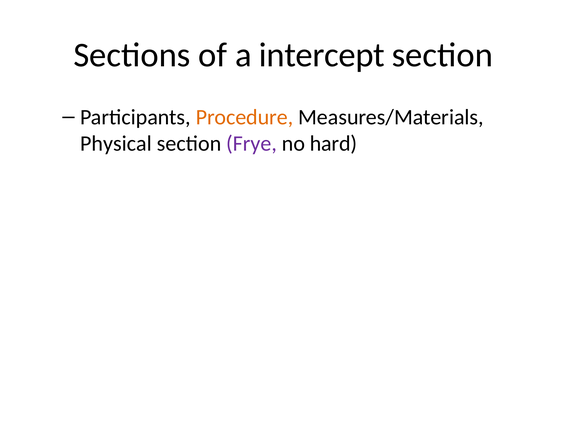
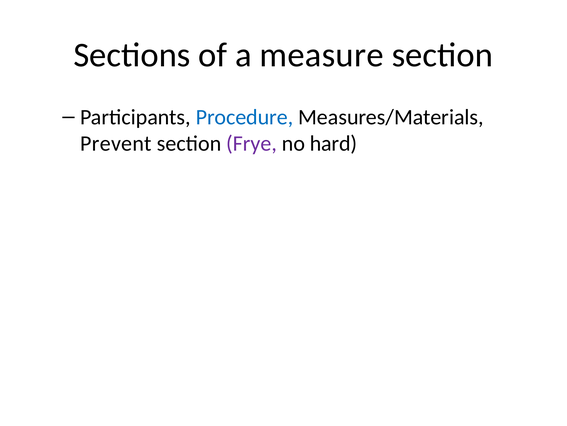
intercept: intercept -> measure
Procedure colour: orange -> blue
Physical: Physical -> Prevent
